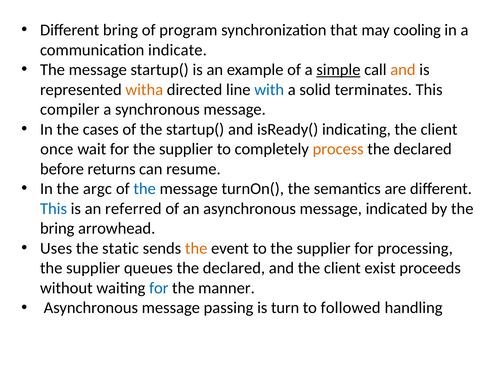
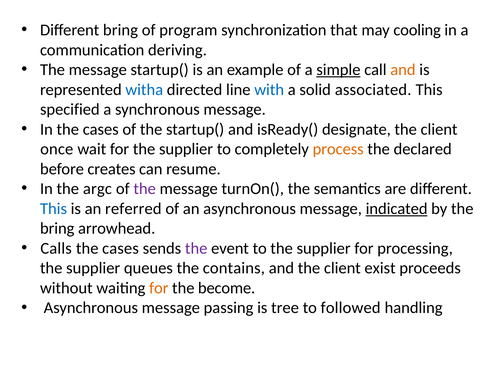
indicate: indicate -> deriving
witha colour: orange -> blue
terminates: terminates -> associated
compiler: compiler -> specified
indicating: indicating -> designate
returns: returns -> creates
the at (145, 189) colour: blue -> purple
indicated underline: none -> present
Uses: Uses -> Calls
static at (121, 248): static -> cases
the at (196, 248) colour: orange -> purple
queues the declared: declared -> contains
for at (159, 288) colour: blue -> orange
manner: manner -> become
turn: turn -> tree
